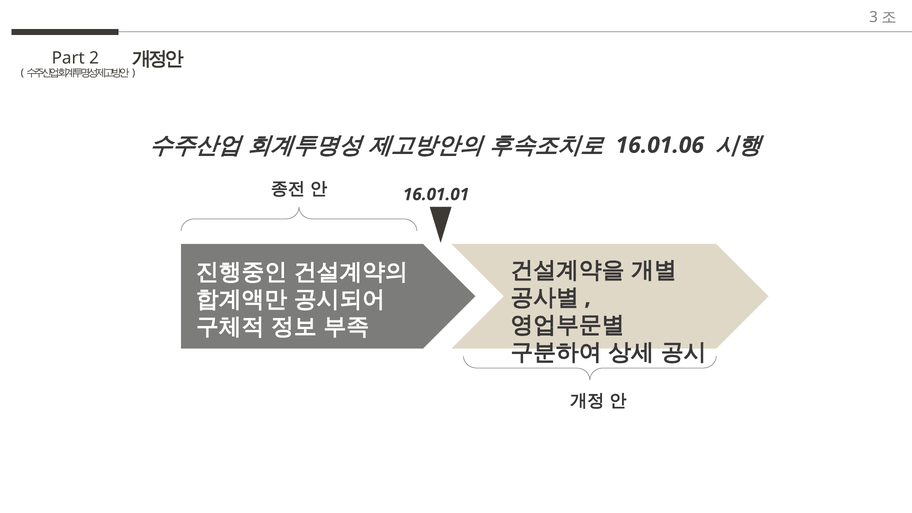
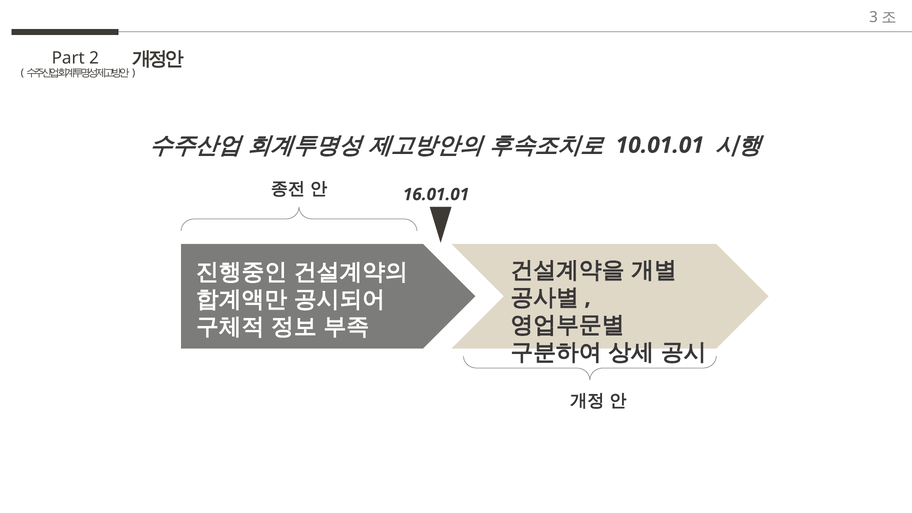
16.01.06: 16.01.06 -> 10.01.01
